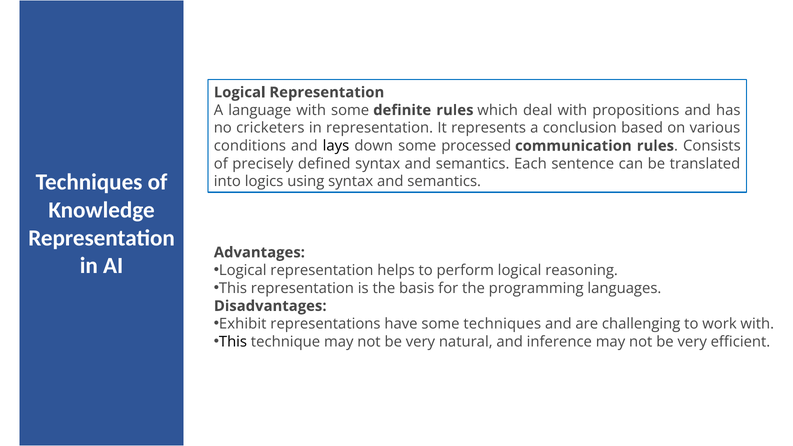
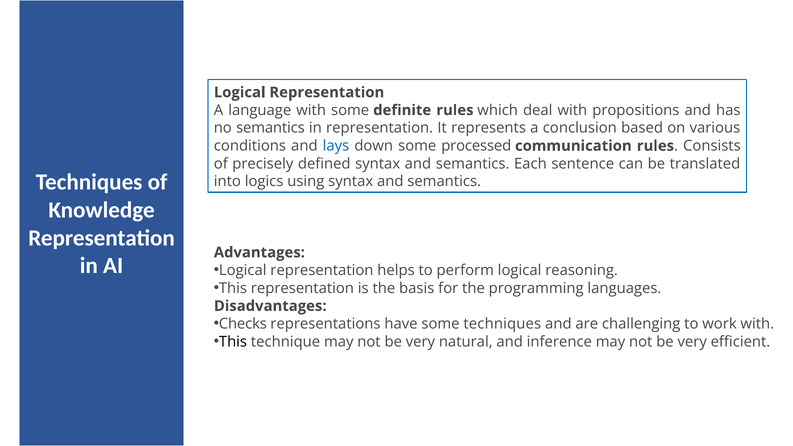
no cricketers: cricketers -> semantics
lays colour: black -> blue
Exhibit: Exhibit -> Checks
